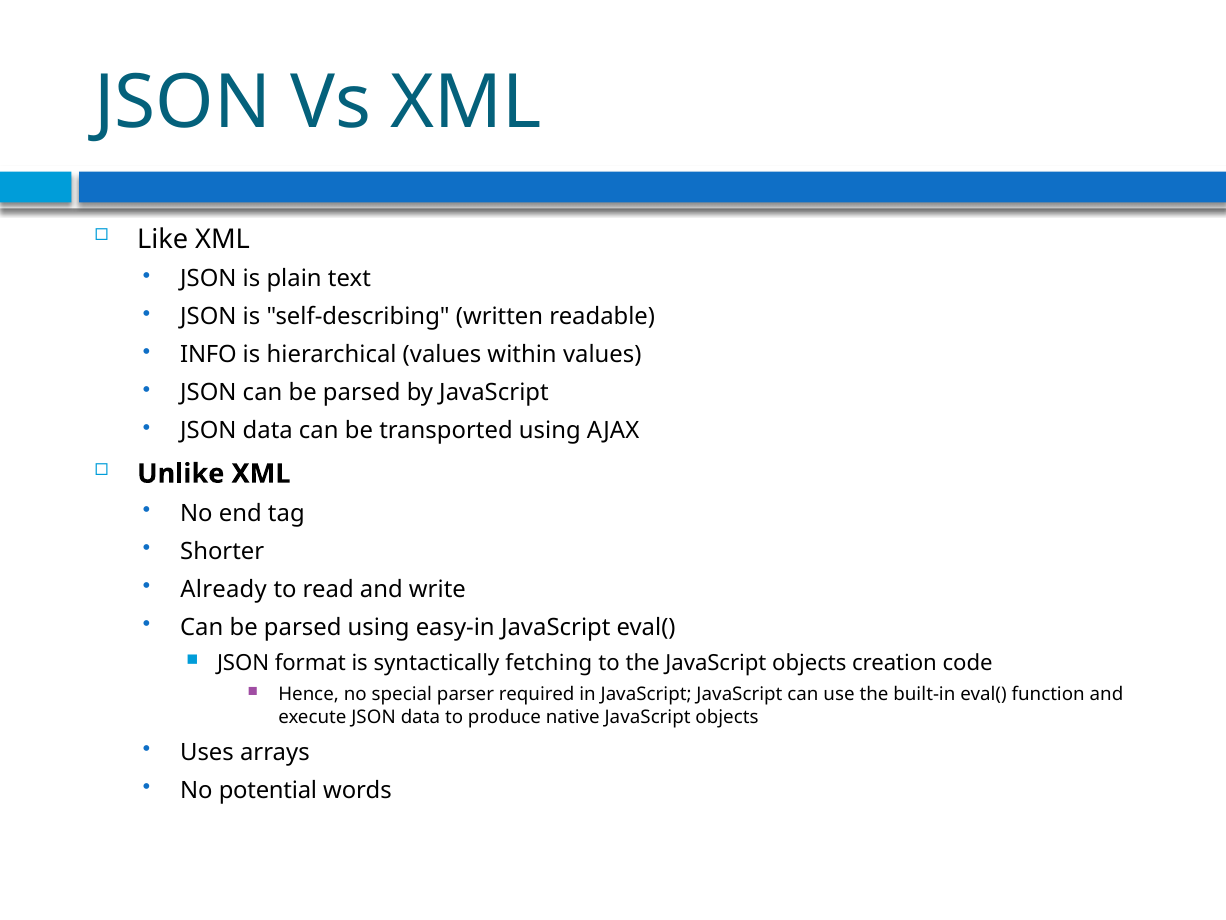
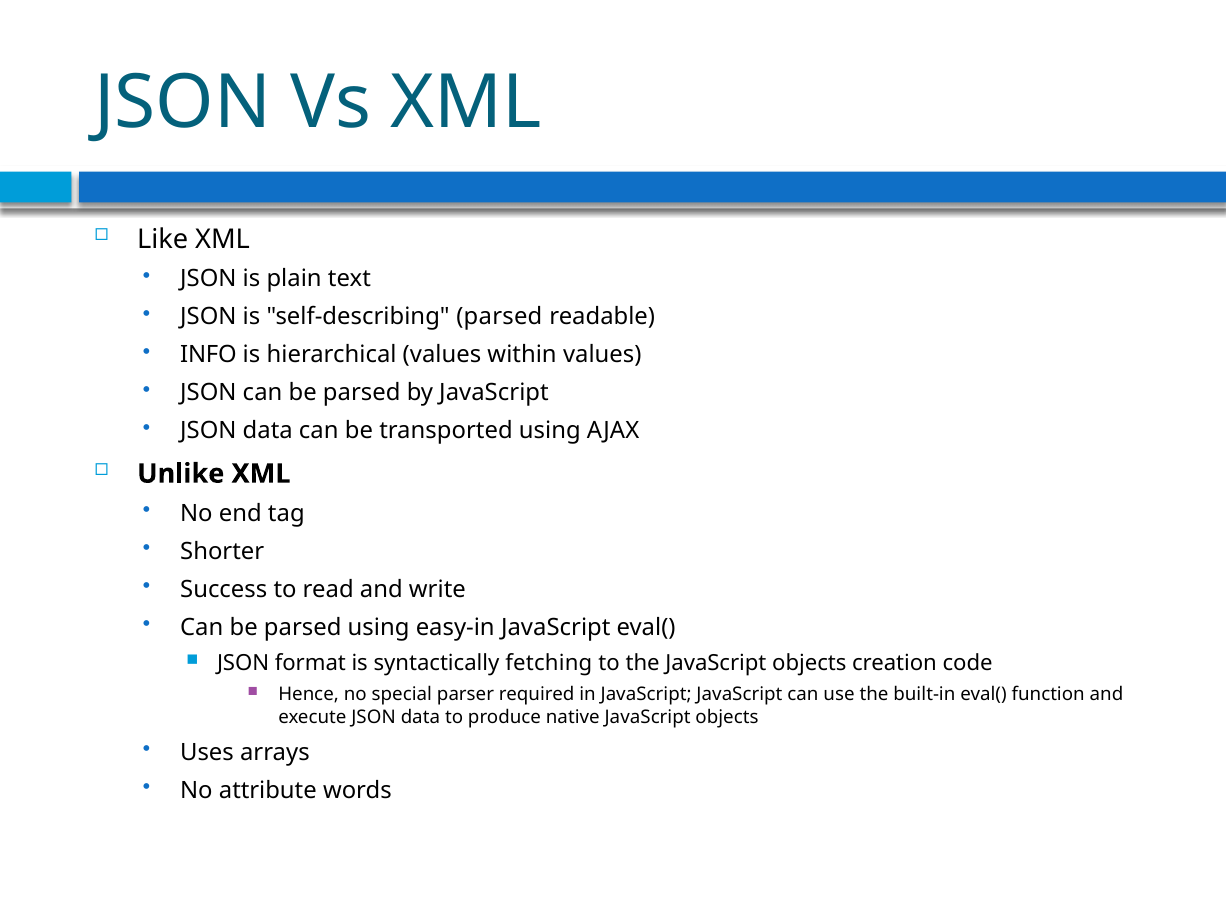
self-describing written: written -> parsed
Already: Already -> Success
potential: potential -> attribute
